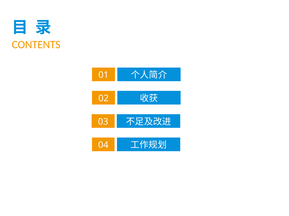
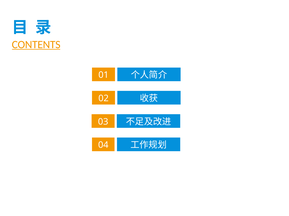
CONTENTS underline: none -> present
